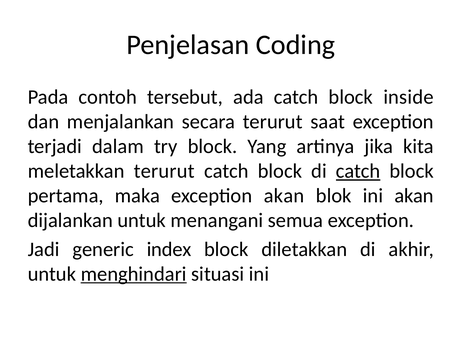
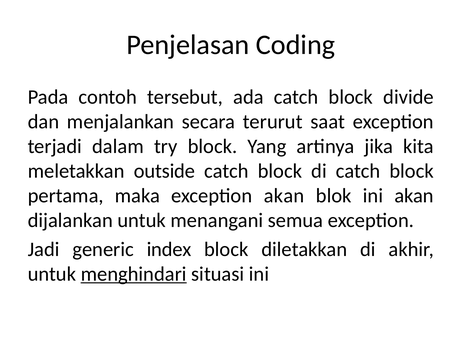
inside: inside -> divide
meletakkan terurut: terurut -> outside
catch at (358, 171) underline: present -> none
